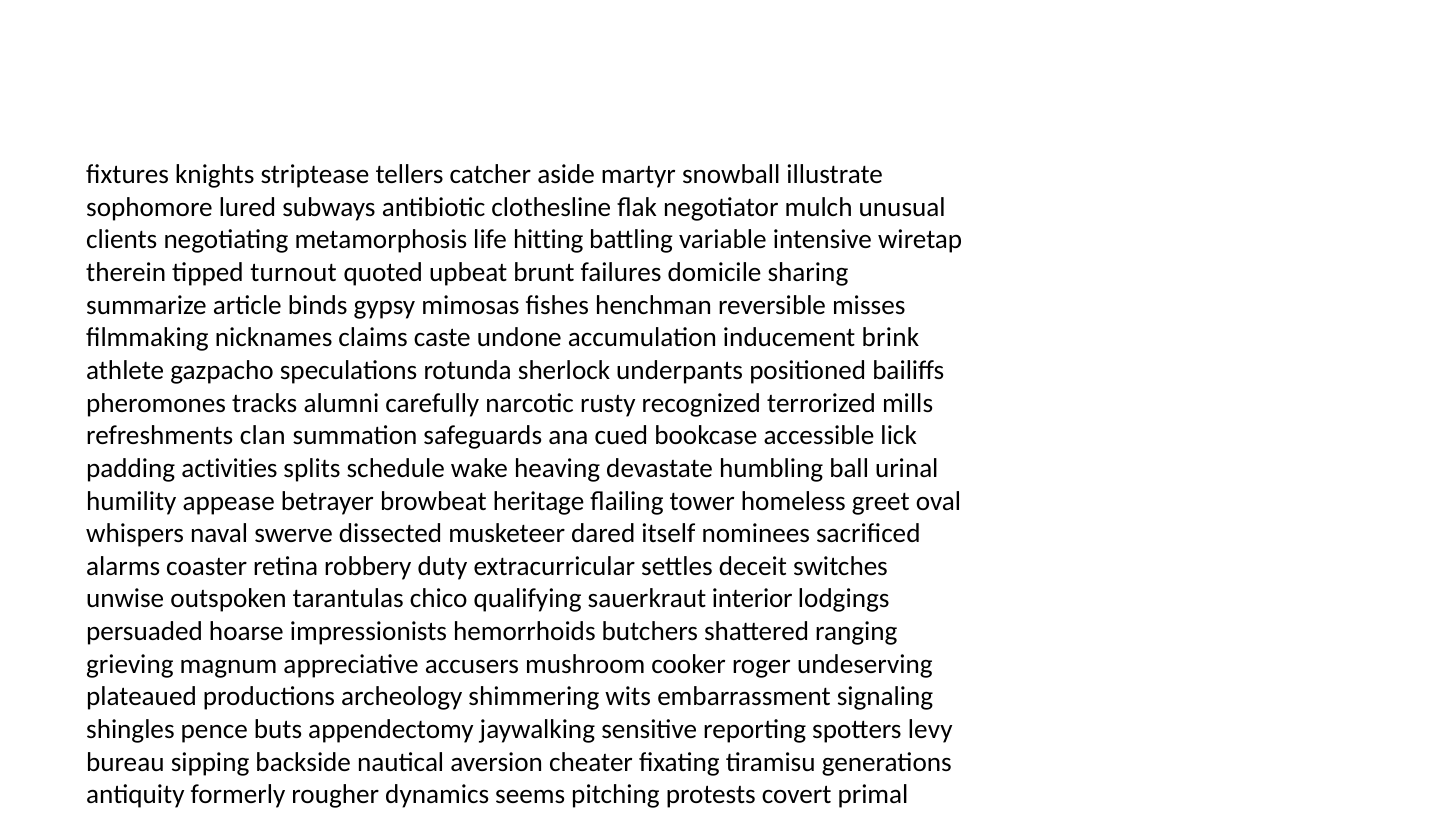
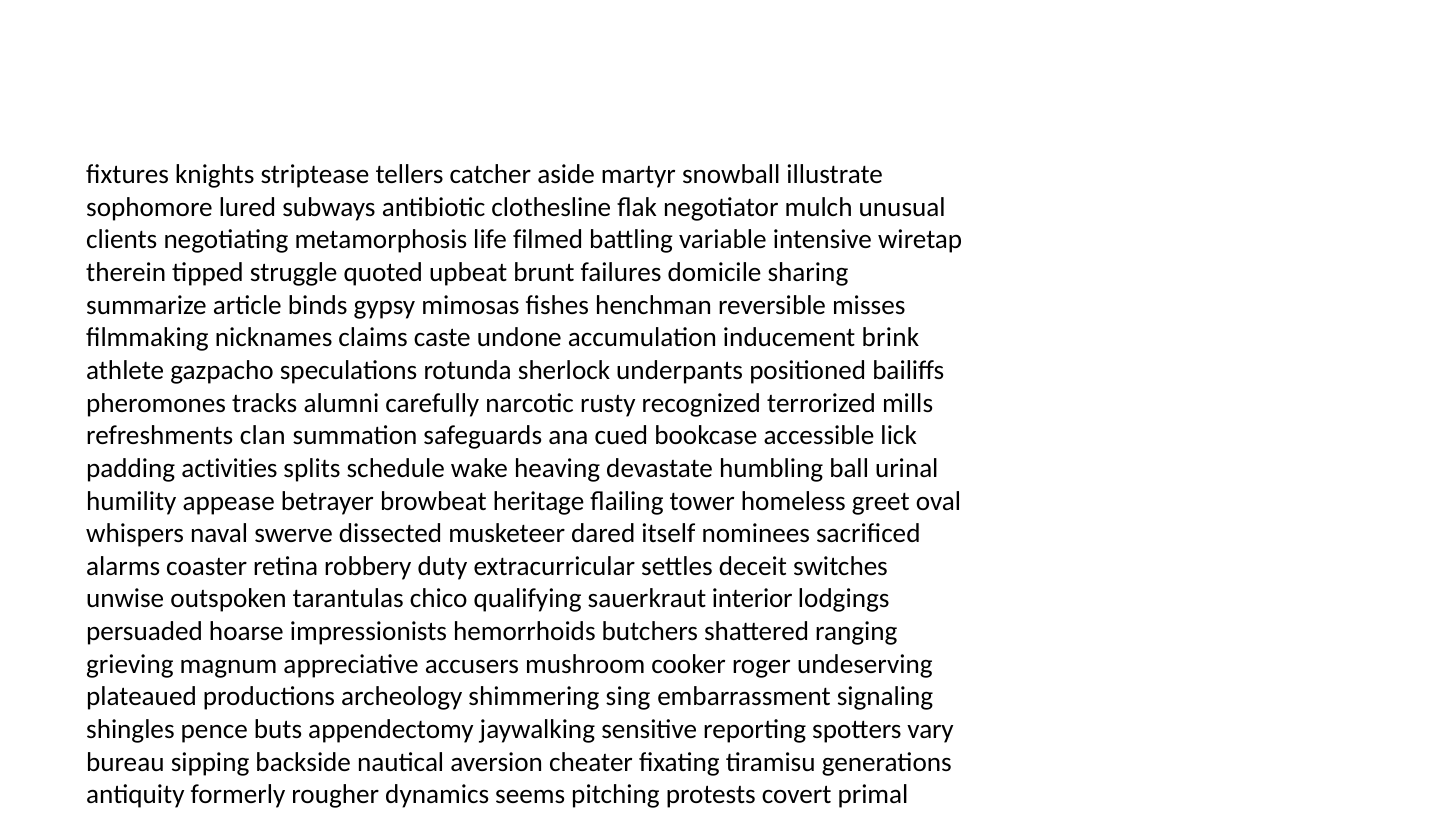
hitting: hitting -> filmed
turnout: turnout -> struggle
wits: wits -> sing
levy: levy -> vary
